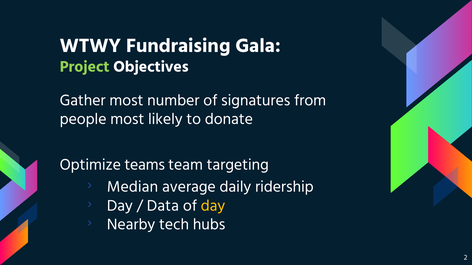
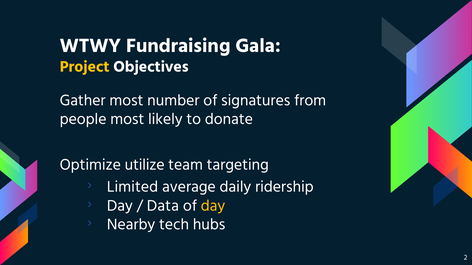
Project colour: light green -> yellow
teams: teams -> utilize
Median: Median -> Limited
